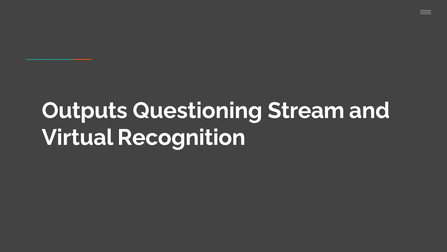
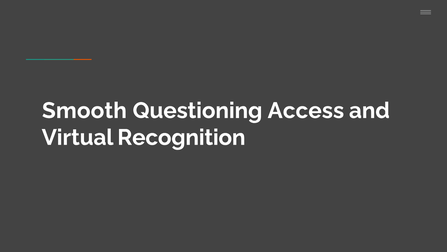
Outputs: Outputs -> Smooth
Stream: Stream -> Access
